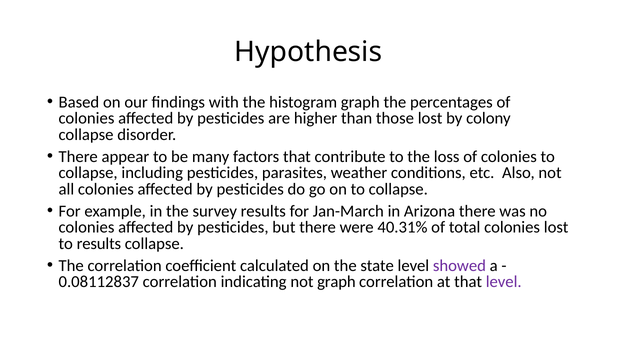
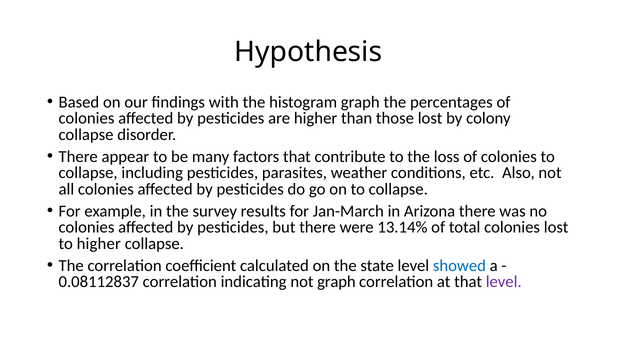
40.31%: 40.31% -> 13.14%
to results: results -> higher
showed colour: purple -> blue
